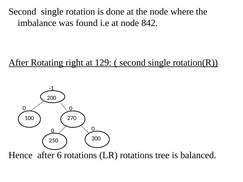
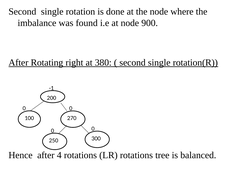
842: 842 -> 900
129: 129 -> 380
6: 6 -> 4
